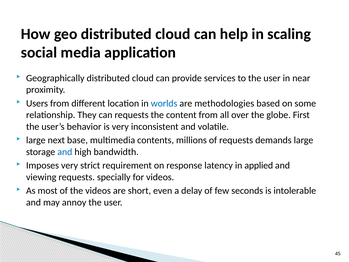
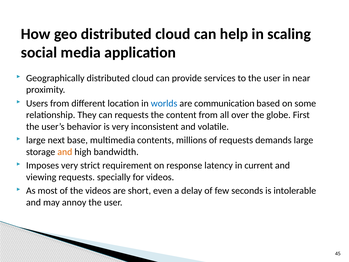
methodologies: methodologies -> communication
and at (65, 152) colour: blue -> orange
applied: applied -> current
